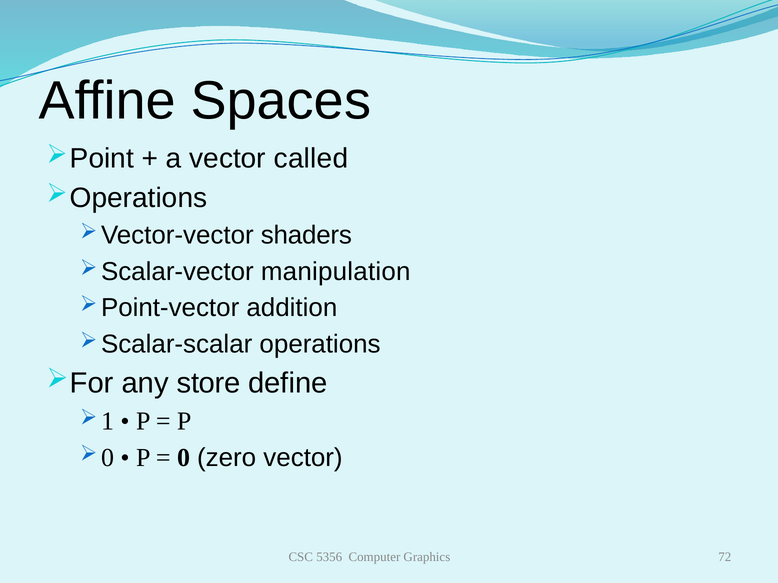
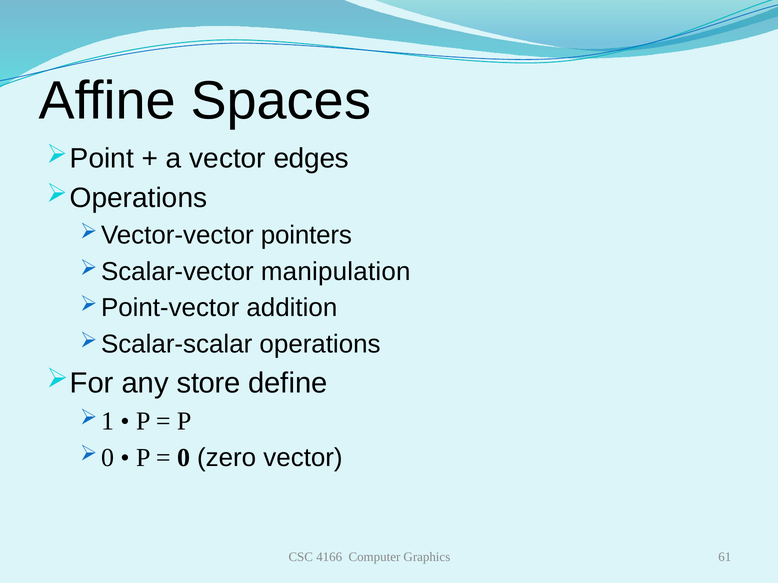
called: called -> edges
shaders: shaders -> pointers
5356: 5356 -> 4166
72: 72 -> 61
